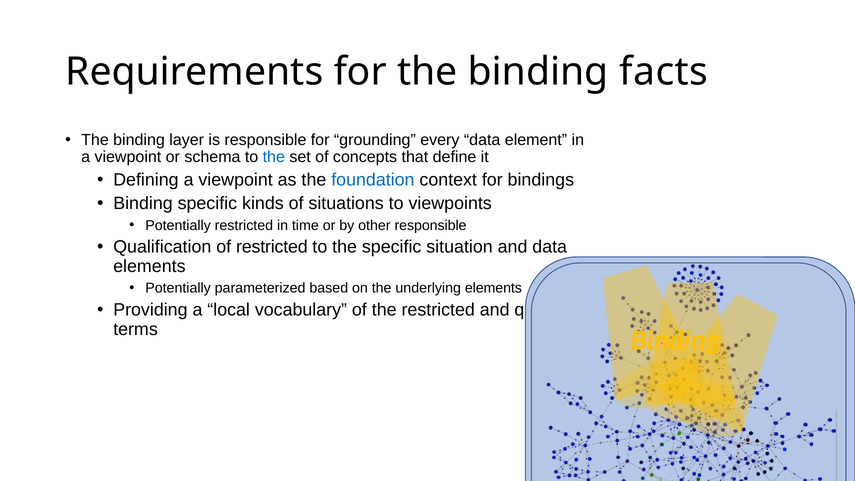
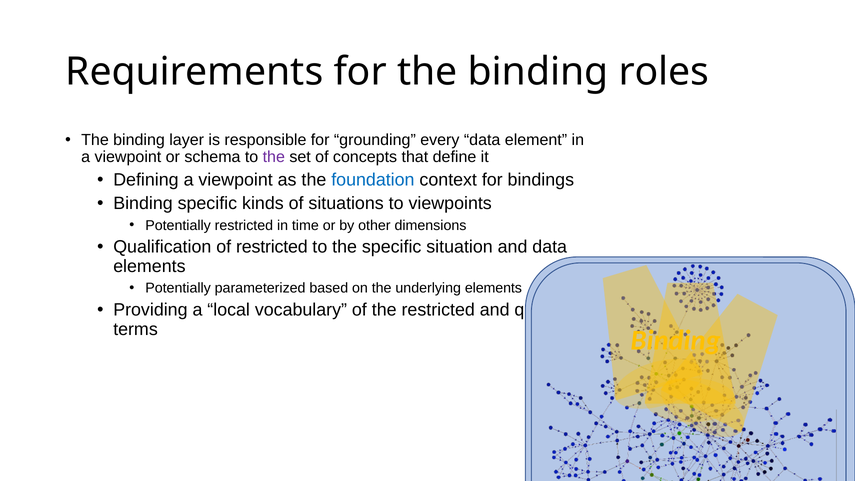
facts: facts -> roles
the at (274, 157) colour: blue -> purple
other responsible: responsible -> dimensions
